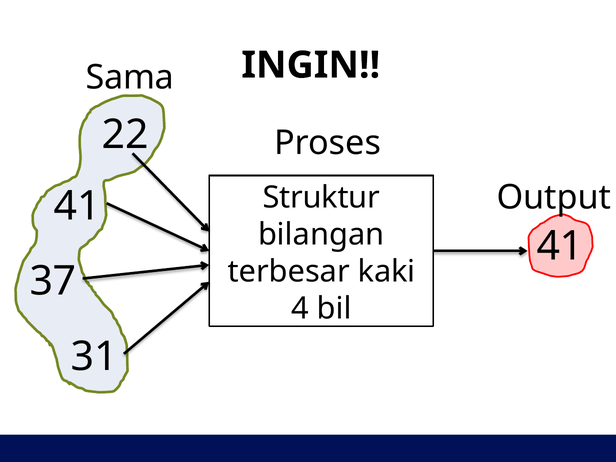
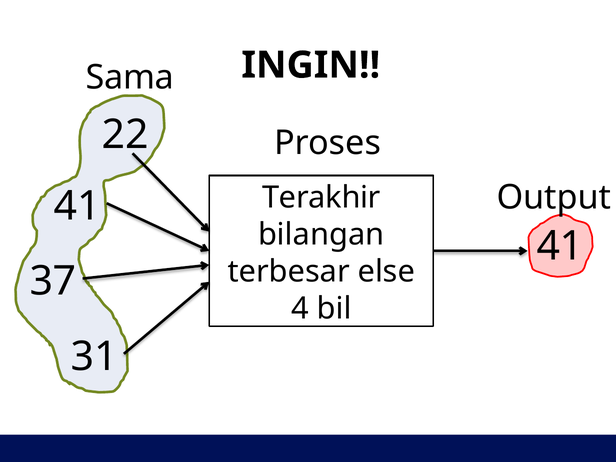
Struktur: Struktur -> Terakhir
kaki: kaki -> else
